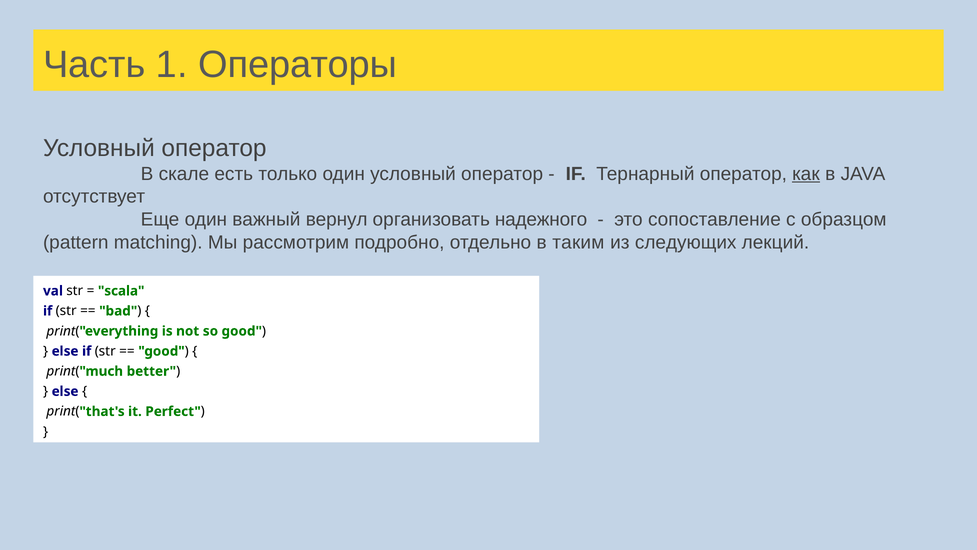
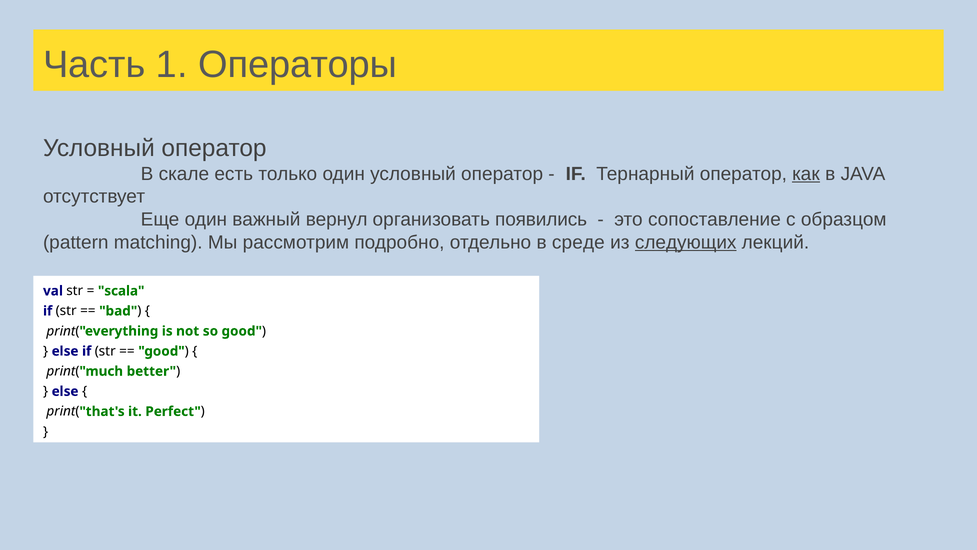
надежного: надежного -> появились
таким: таким -> среде
следующих underline: none -> present
